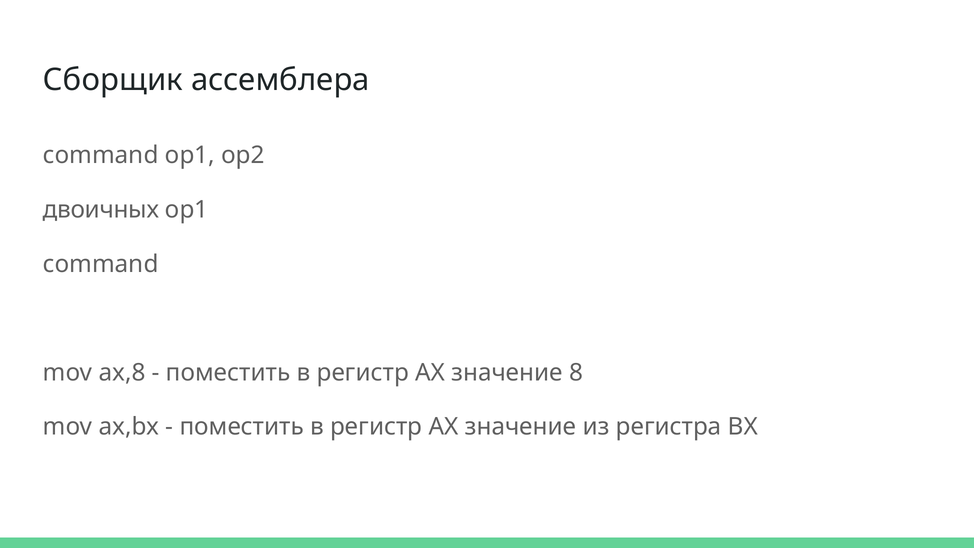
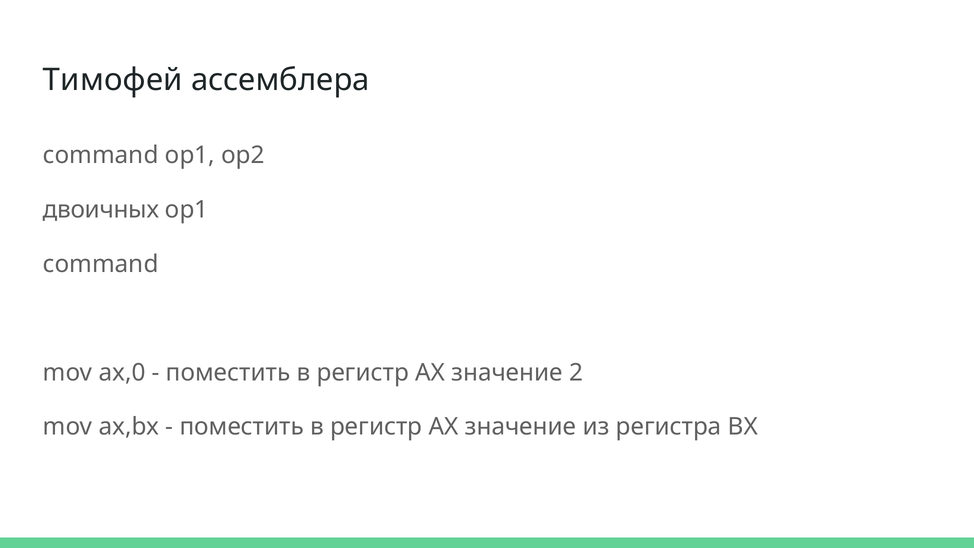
Сборщик: Сборщик -> Тимофей
ax,8: ax,8 -> ax,0
8: 8 -> 2
